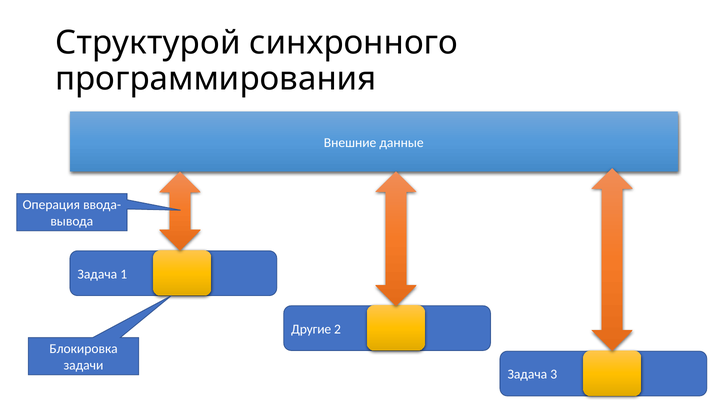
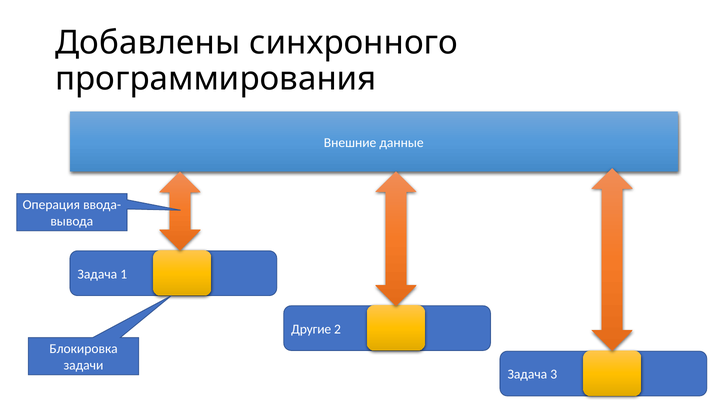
Структурой: Структурой -> Добавлены
